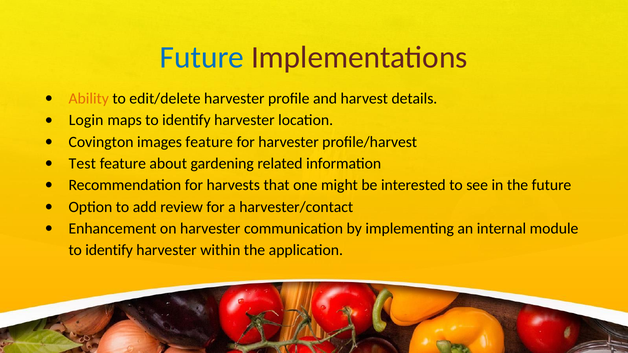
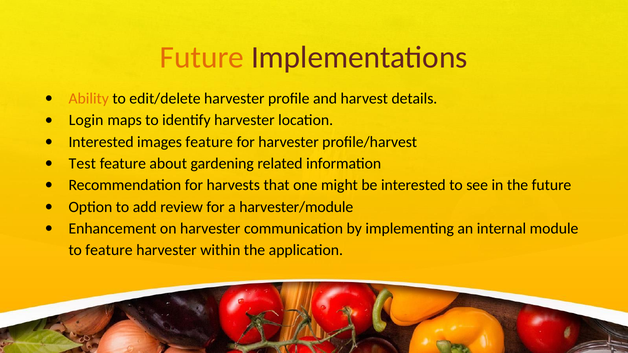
Future at (202, 57) colour: blue -> orange
Covington at (101, 142): Covington -> Interested
harvester/contact: harvester/contact -> harvester/module
identify at (109, 250): identify -> feature
